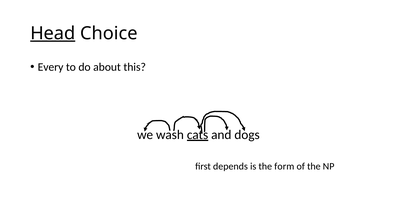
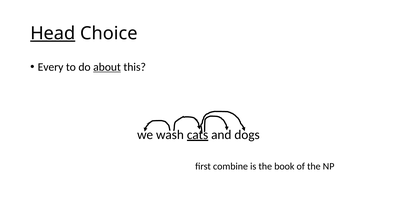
about underline: none -> present
depends: depends -> combine
form: form -> book
